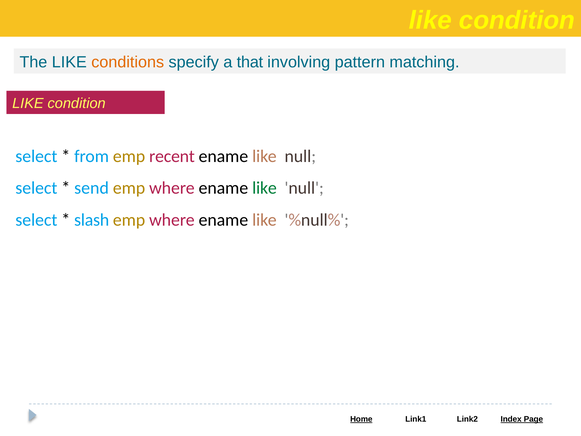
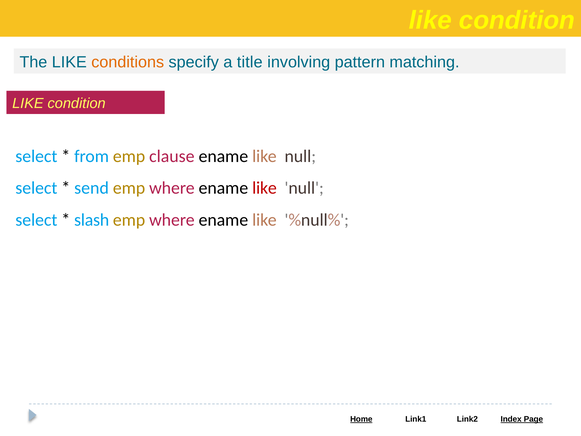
that: that -> title
recent: recent -> clause
like at (264, 188) colour: green -> red
